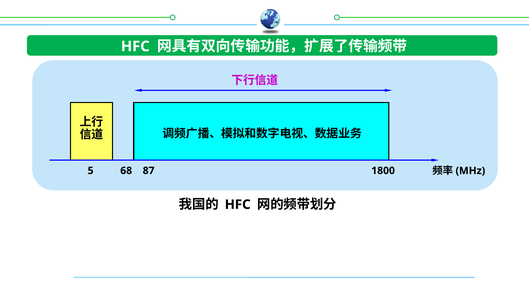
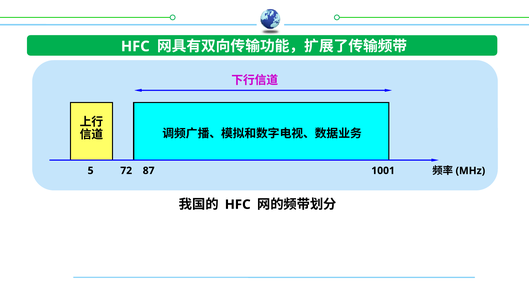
68: 68 -> 72
1800: 1800 -> 1001
